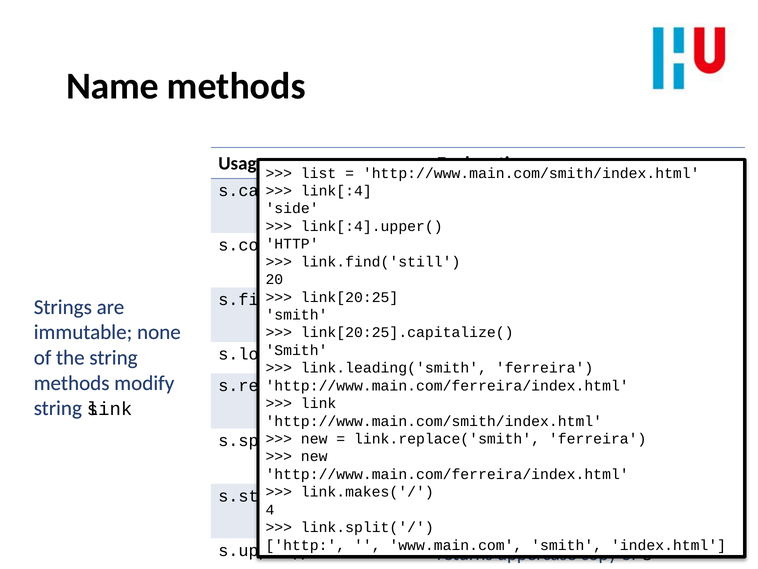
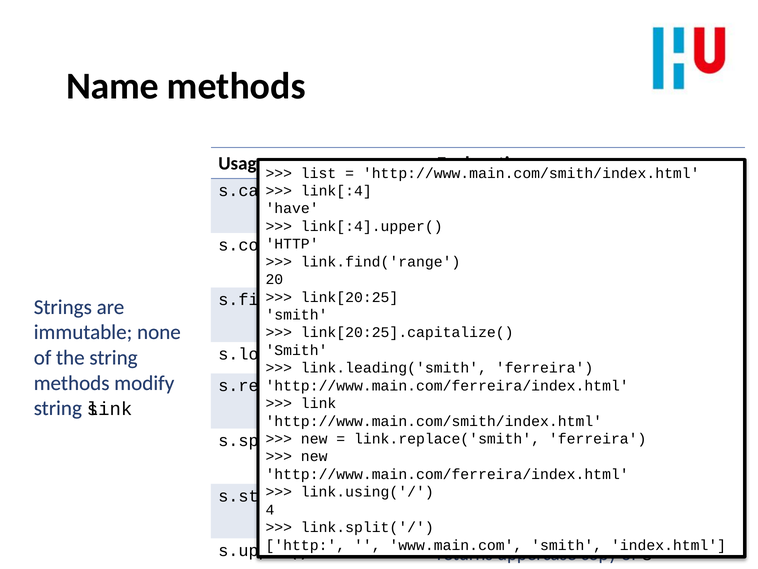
side: side -> have
link.find('still: link.find('still -> link.find('range
link.makes('/: link.makes('/ -> link.using('/
